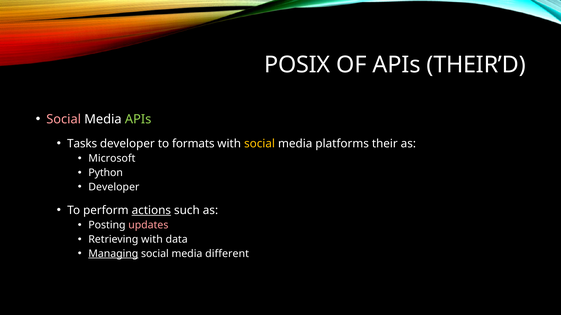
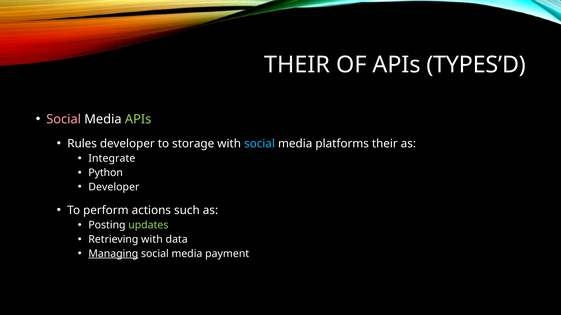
POSIX at (297, 65): POSIX -> THEIR
THEIR’D: THEIR’D -> TYPES’D
Tasks: Tasks -> Rules
formats: formats -> storage
social at (260, 144) colour: yellow -> light blue
Microsoft: Microsoft -> Integrate
actions underline: present -> none
updates colour: pink -> light green
different: different -> payment
